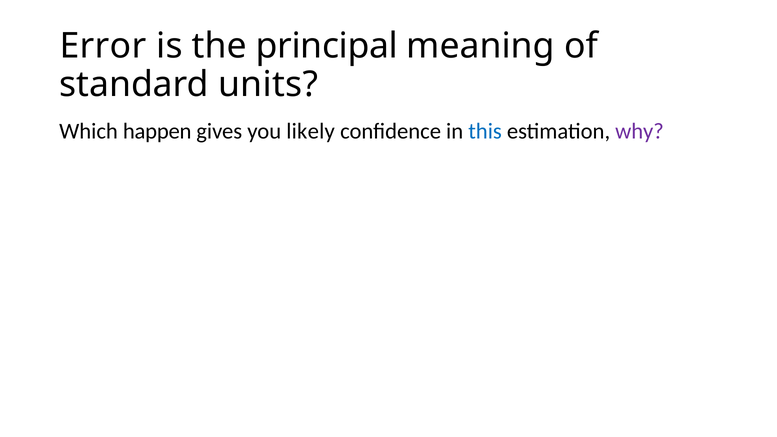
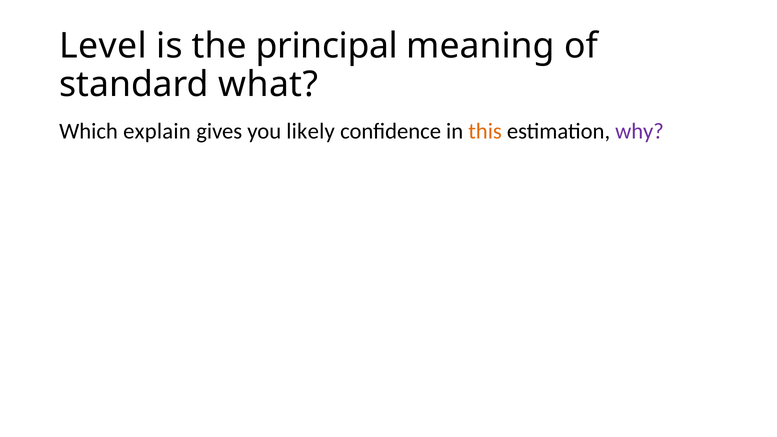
Error: Error -> Level
units: units -> what
happen: happen -> explain
this colour: blue -> orange
